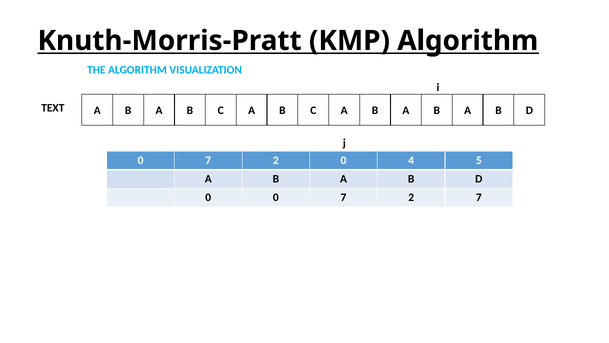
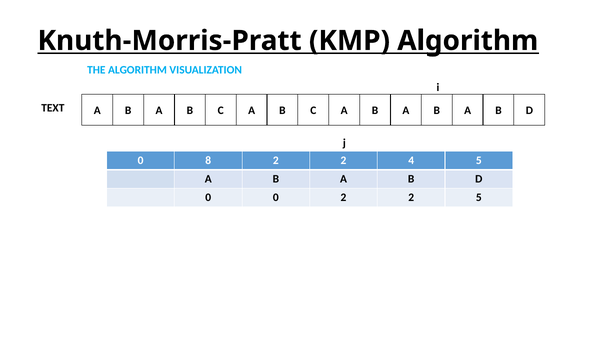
7 at (208, 160): 7 -> 8
0 at (344, 160): 0 -> 2
0 0 7: 7 -> 2
2 7: 7 -> 5
